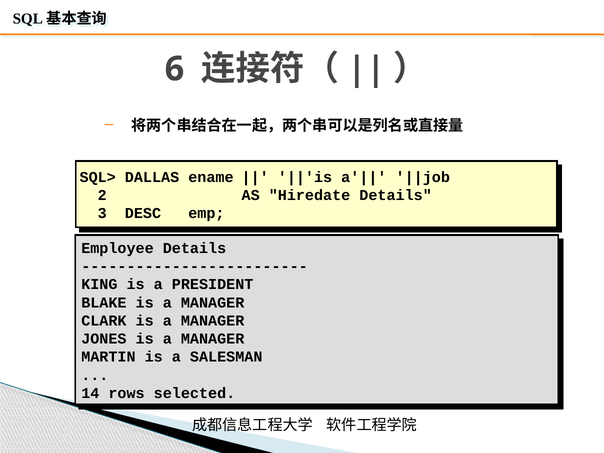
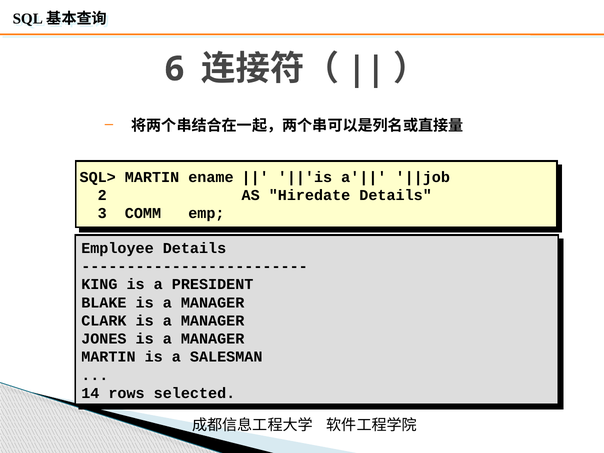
SQL> DALLAS: DALLAS -> MARTIN
DESC: DESC -> COMM
